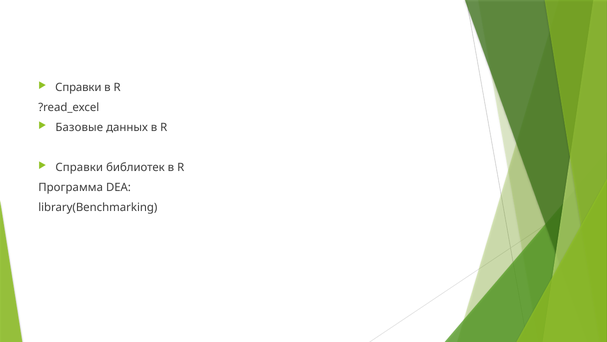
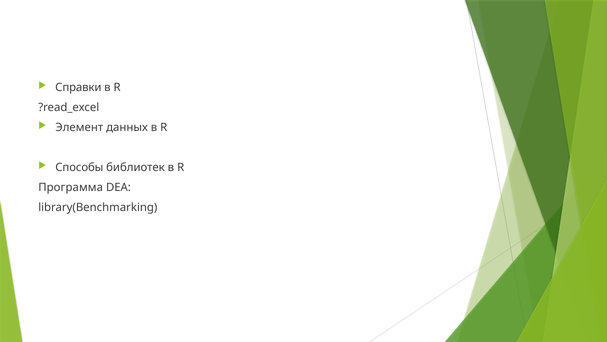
Базовые: Базовые -> Элемент
Справки at (79, 167): Справки -> Способы
